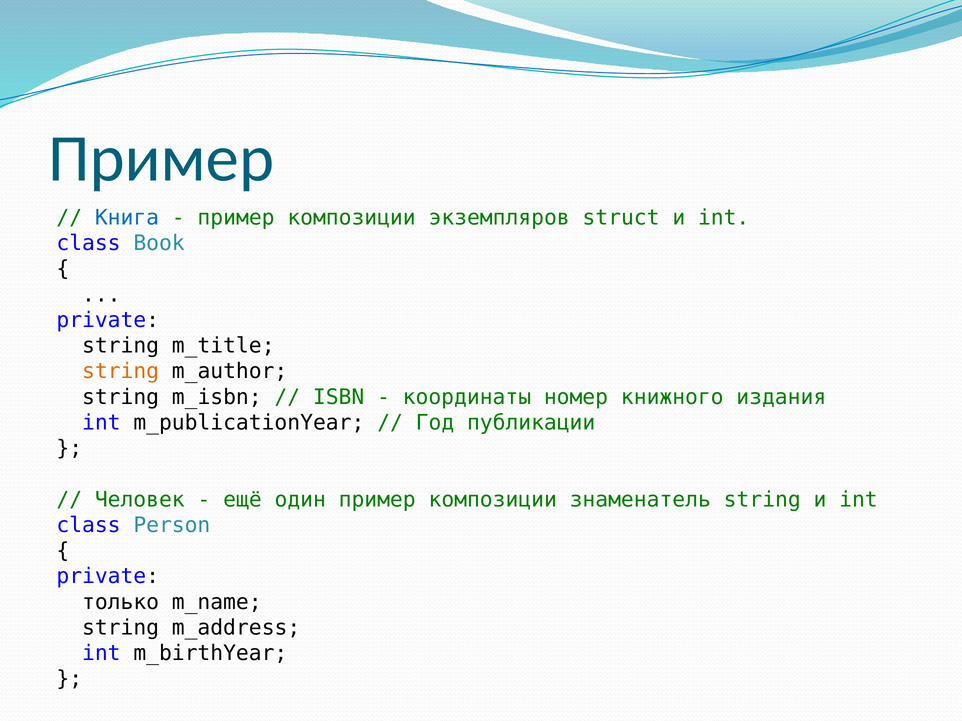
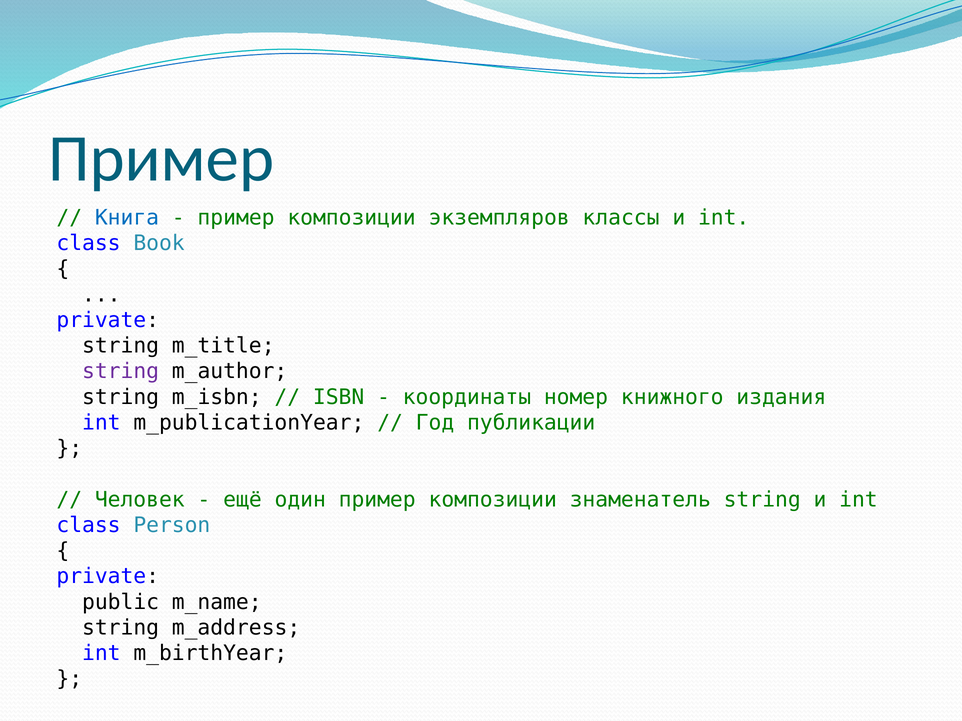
struct: struct -> классы
string at (121, 372) colour: orange -> purple
только: только -> public
